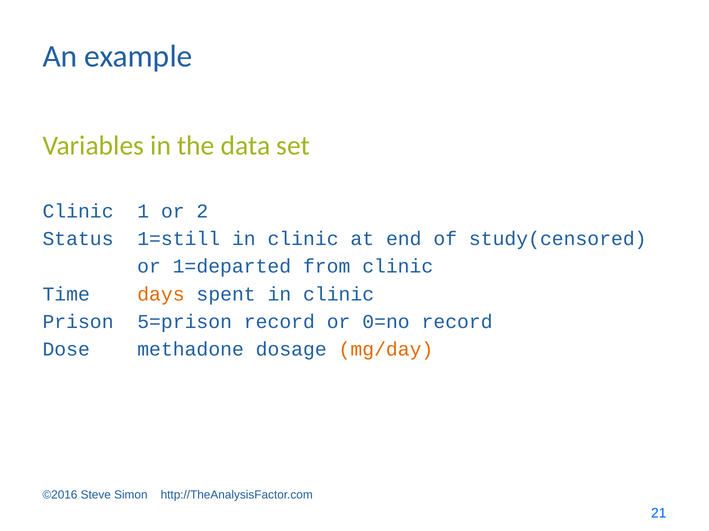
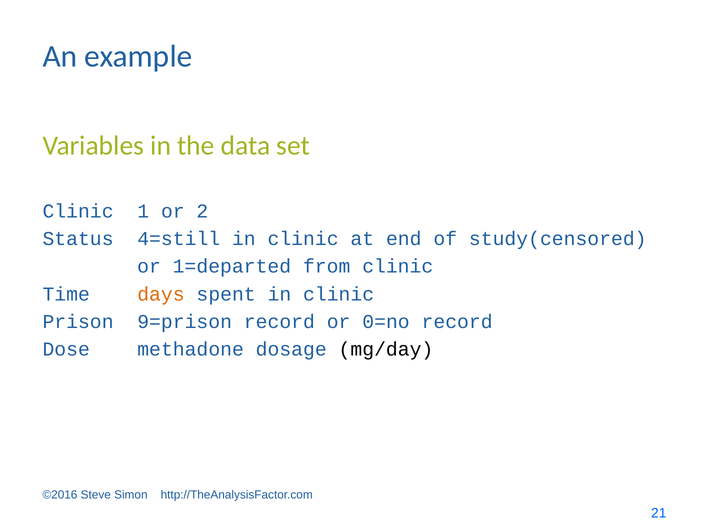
1=still: 1=still -> 4=still
5=prison: 5=prison -> 9=prison
mg/day colour: orange -> black
